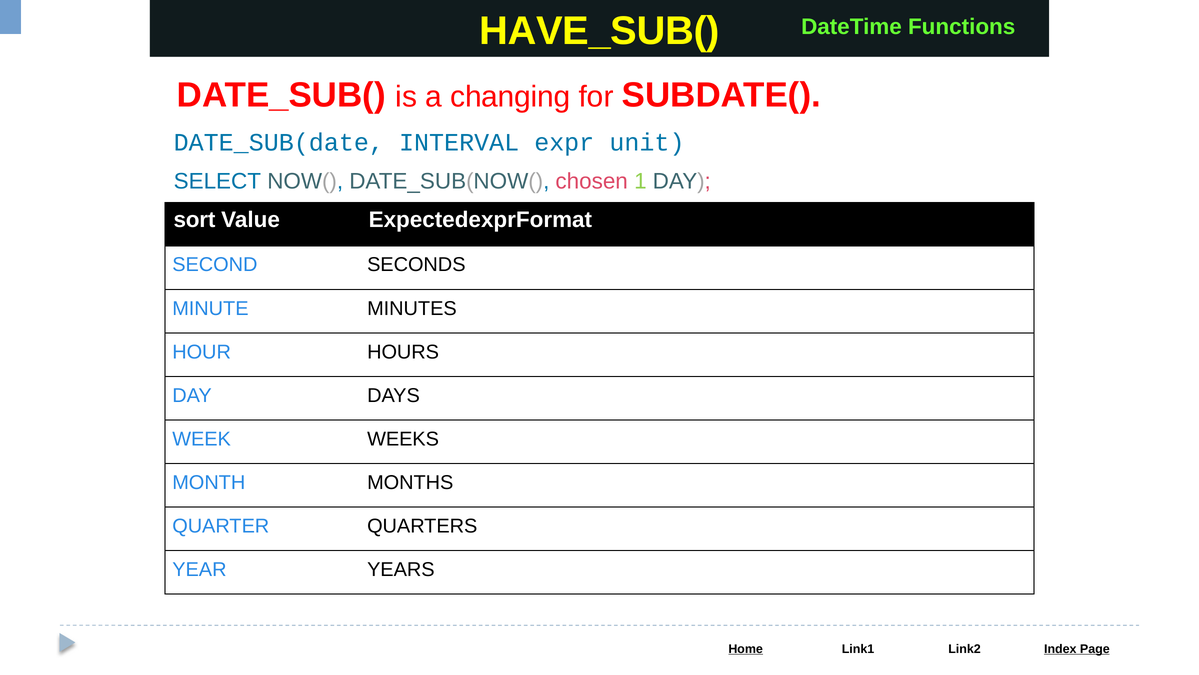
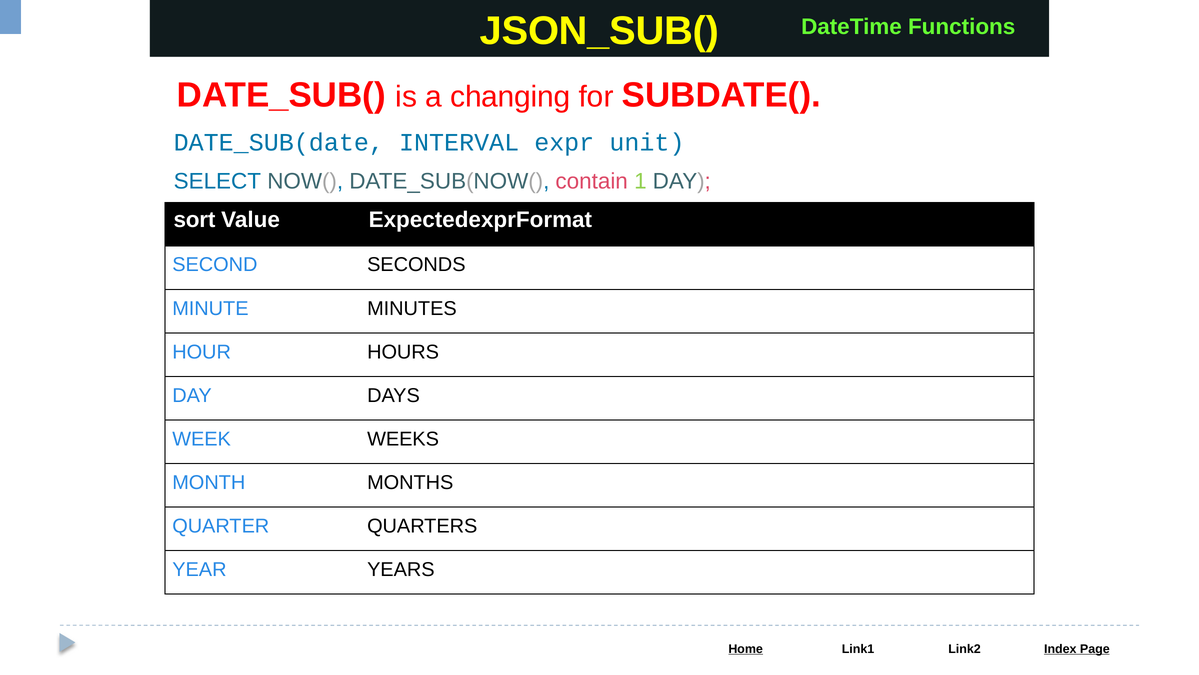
HAVE_SUB(: HAVE_SUB( -> JSON_SUB(
chosen: chosen -> contain
